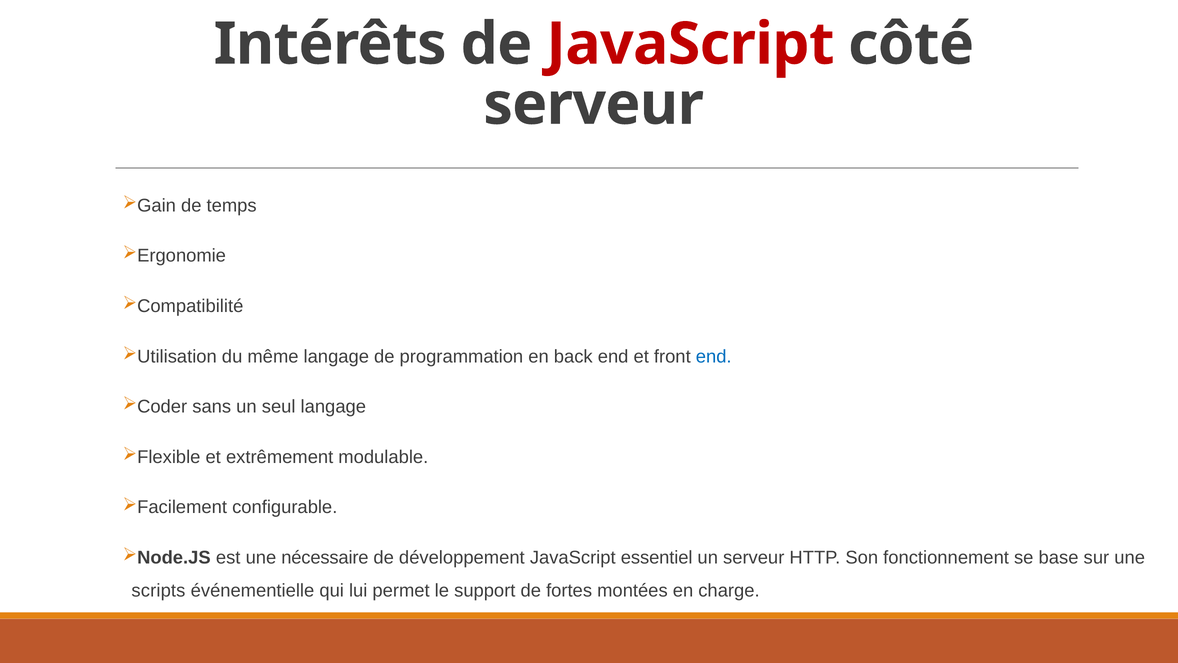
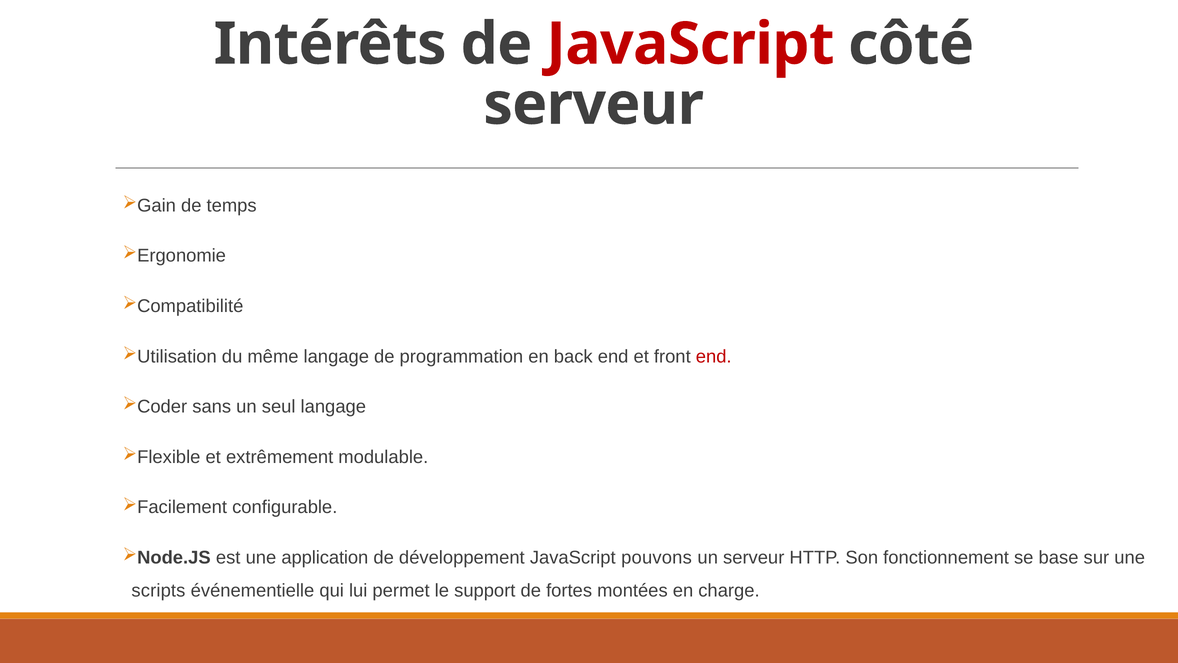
end at (714, 356) colour: blue -> red
nécessaire: nécessaire -> application
essentiel: essentiel -> pouvons
